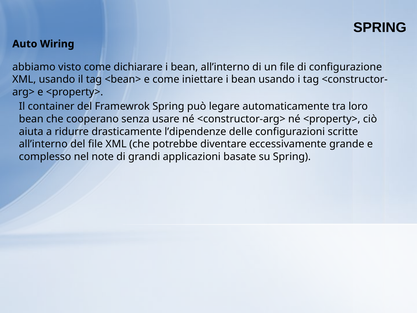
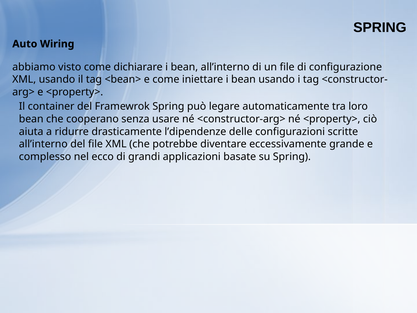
note: note -> ecco
